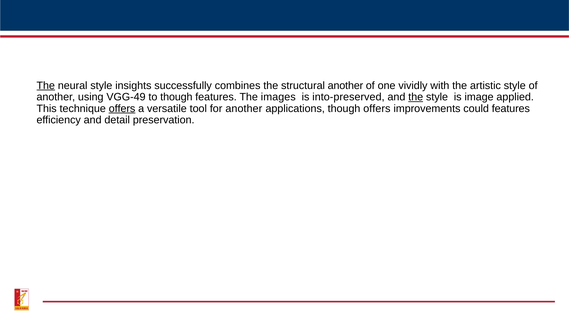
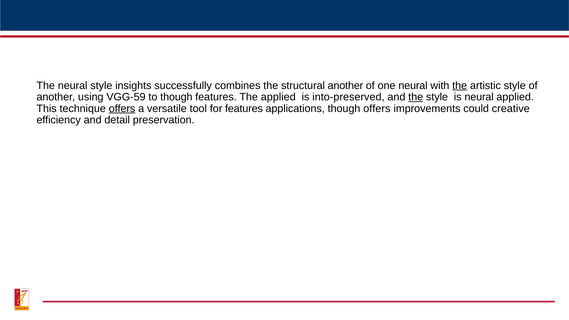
The at (46, 86) underline: present -> none
one vividly: vividly -> neural
the at (460, 86) underline: none -> present
VGG-49: VGG-49 -> VGG-59
The images: images -> applied
is image: image -> neural
for another: another -> features
could features: features -> creative
